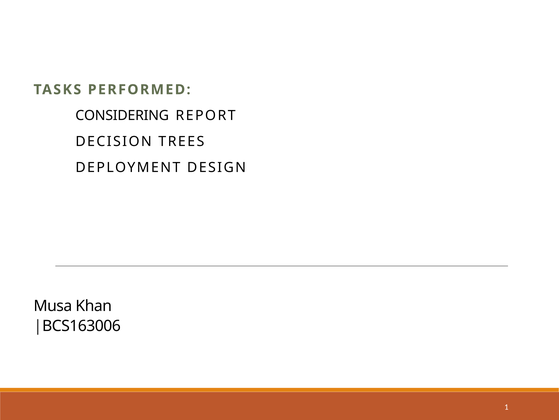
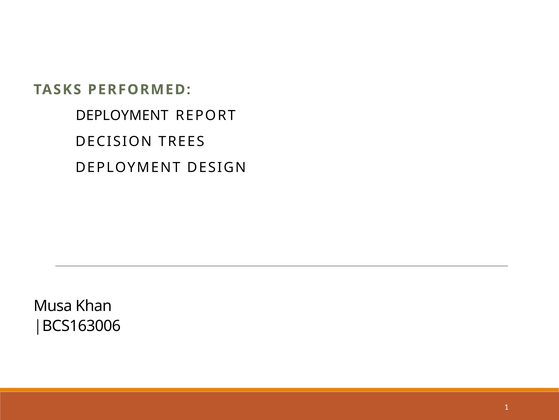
CONSIDERING at (122, 115): CONSIDERING -> DEPLOYMENT
